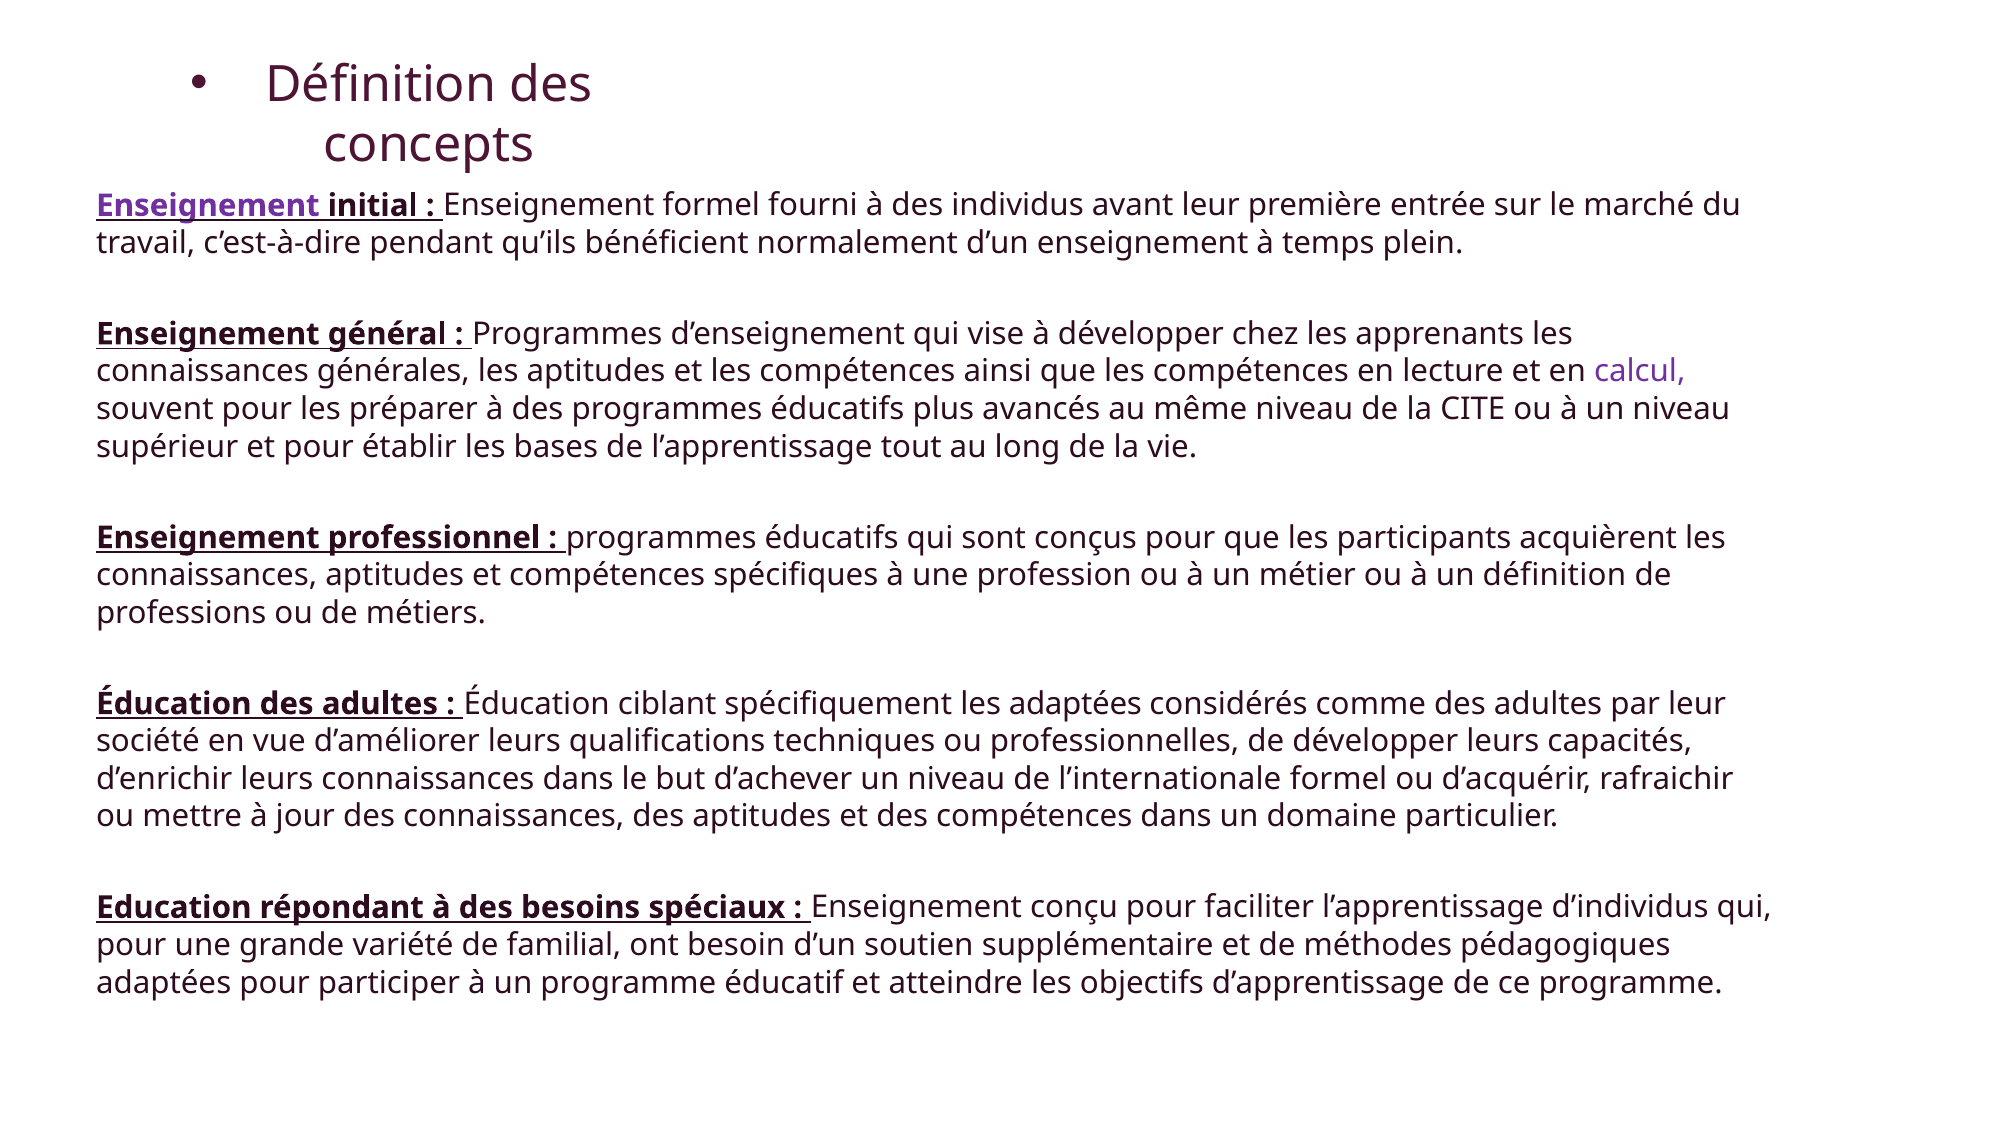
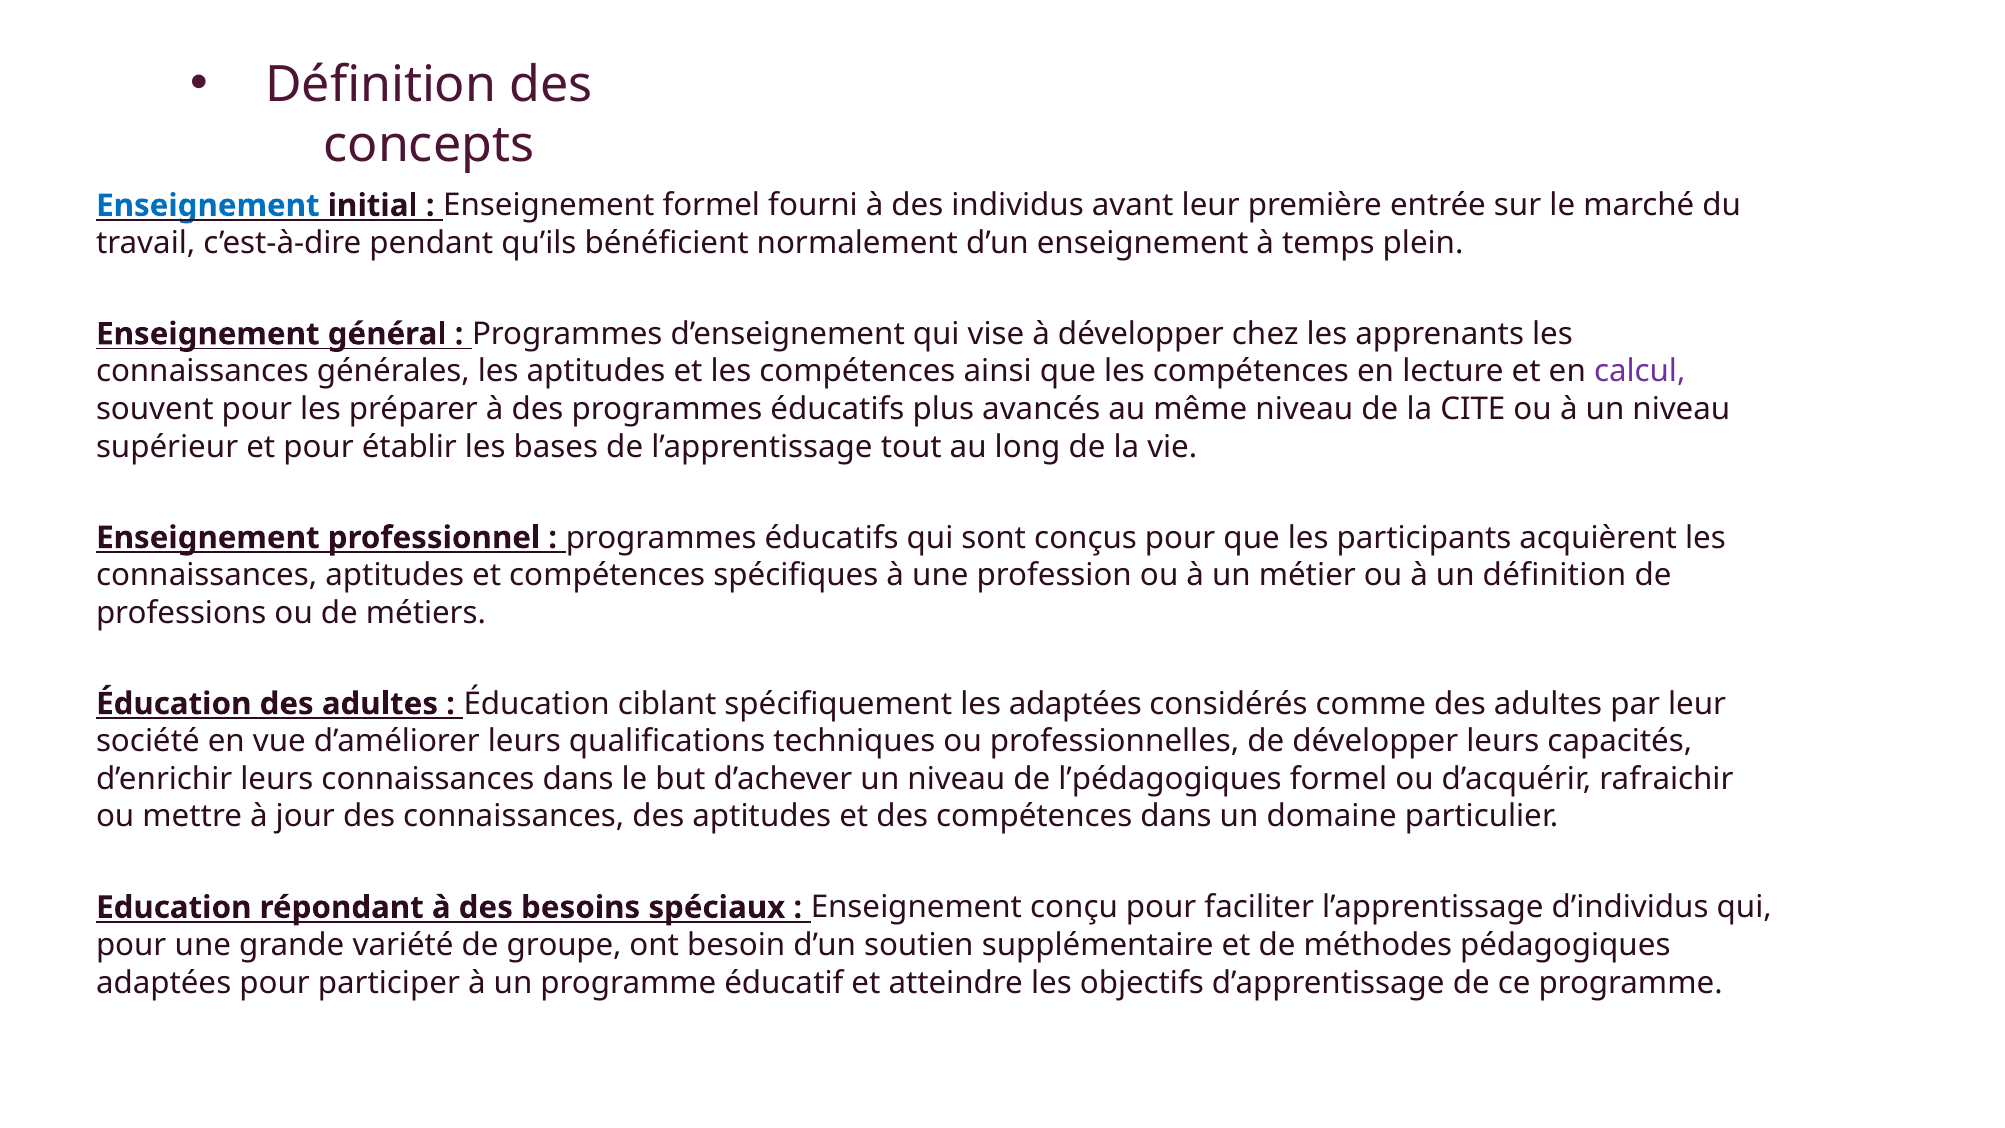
Enseignement at (208, 206) colour: purple -> blue
l’internationale: l’internationale -> l’pédagogiques
familial: familial -> groupe
